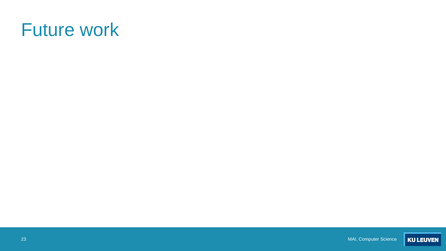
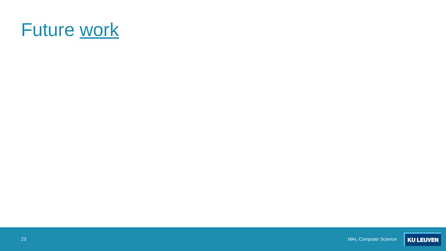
work underline: none -> present
